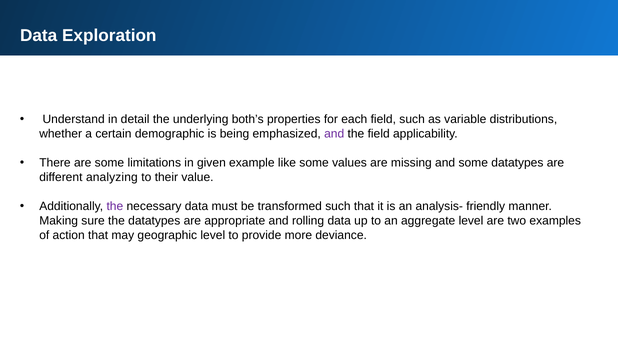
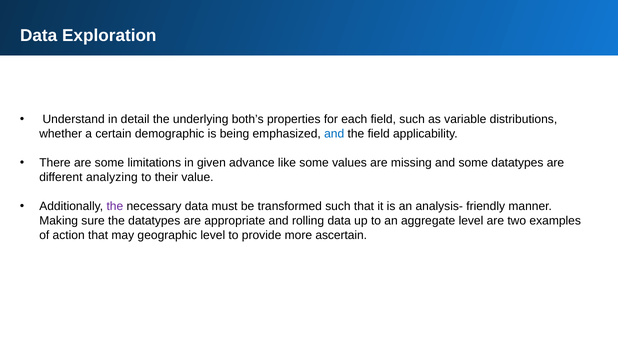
and at (334, 134) colour: purple -> blue
example: example -> advance
deviance: deviance -> ascertain
